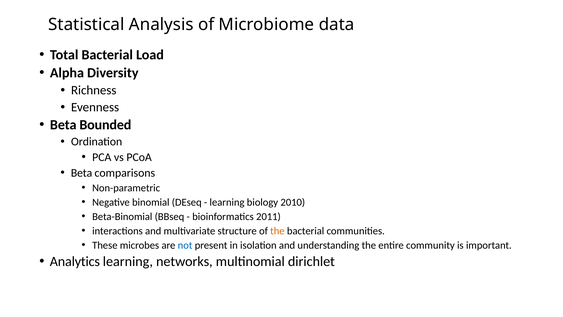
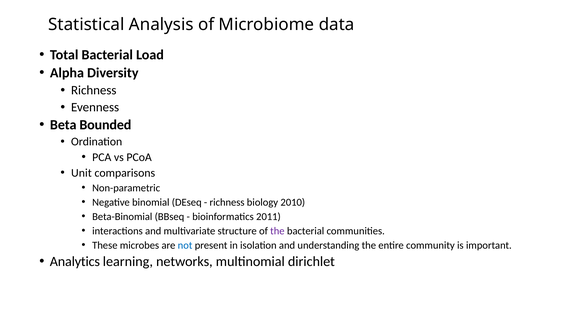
Beta at (82, 173): Beta -> Unit
learning at (227, 202): learning -> richness
the at (277, 231) colour: orange -> purple
